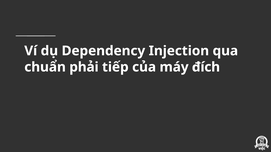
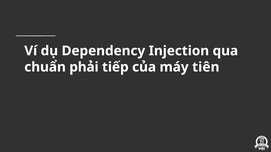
đích: đích -> tiên
